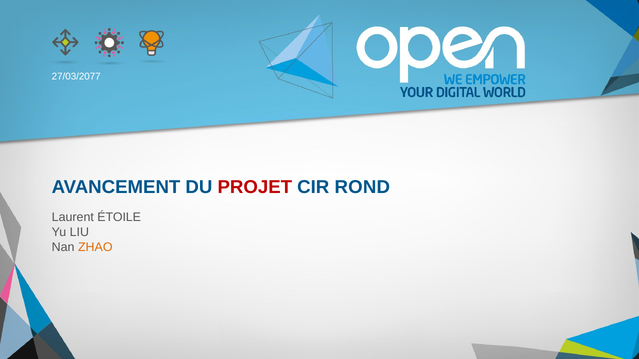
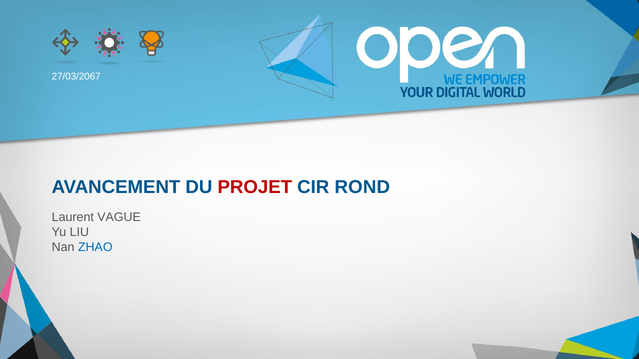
27/03/2077: 27/03/2077 -> 27/03/2067
ÉTOILE: ÉTOILE -> VAGUE
ZHAO colour: orange -> blue
